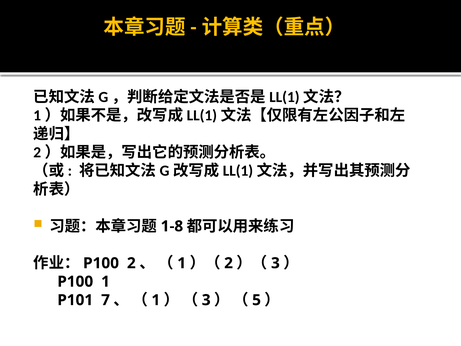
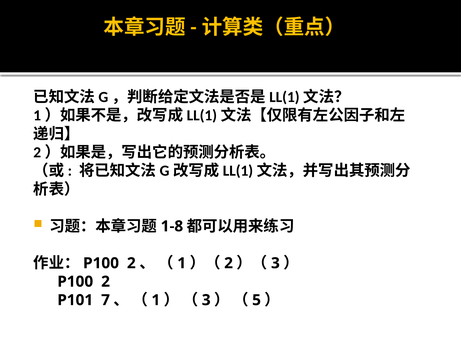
1 at (106, 281): 1 -> 2
